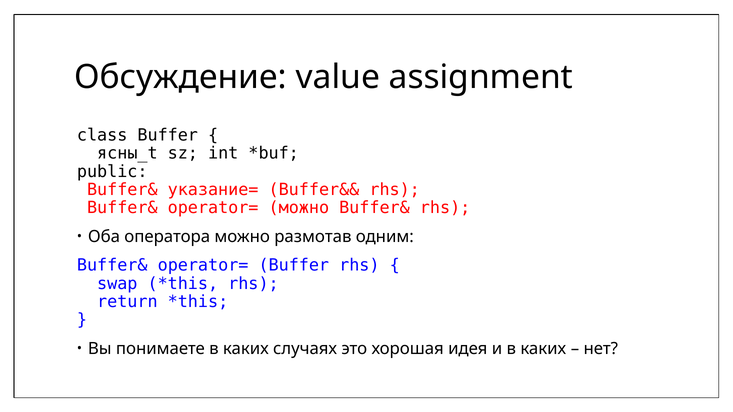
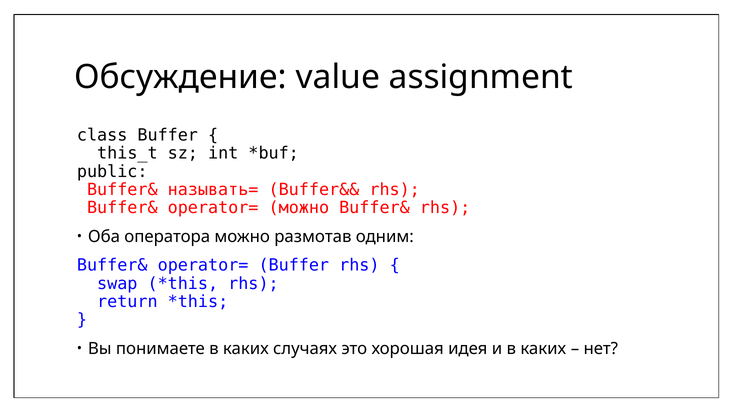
ясны_t: ясны_t -> this_t
указание=: указание= -> называть=
